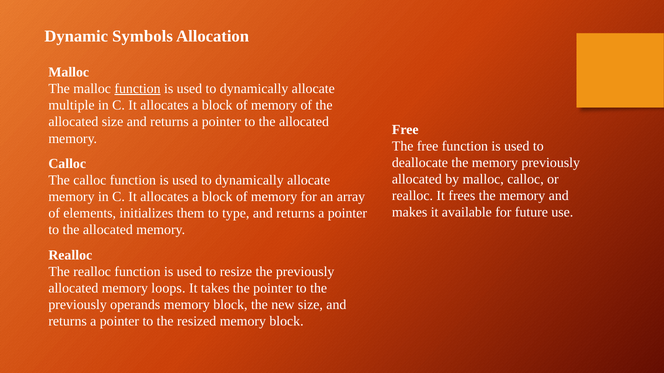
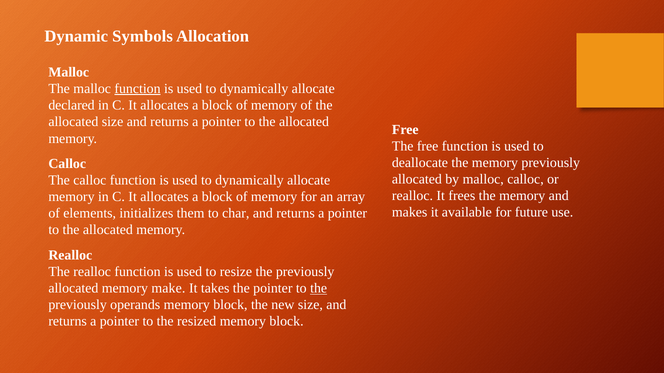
multiple: multiple -> declared
type: type -> char
loops: loops -> make
the at (319, 289) underline: none -> present
